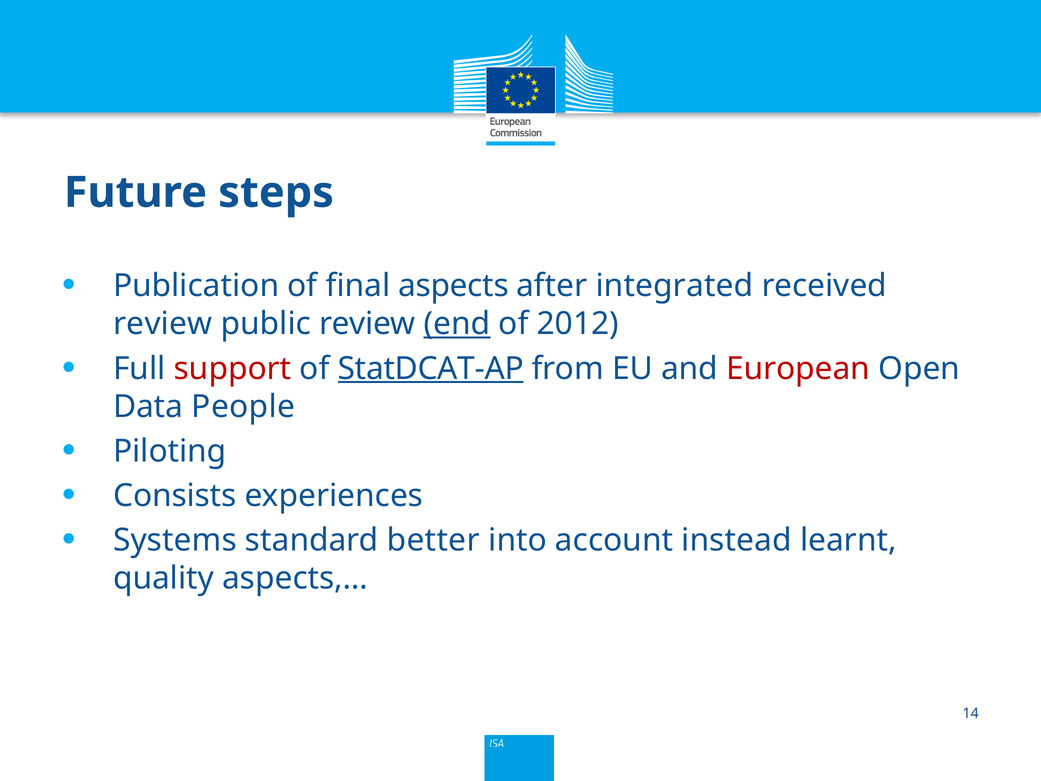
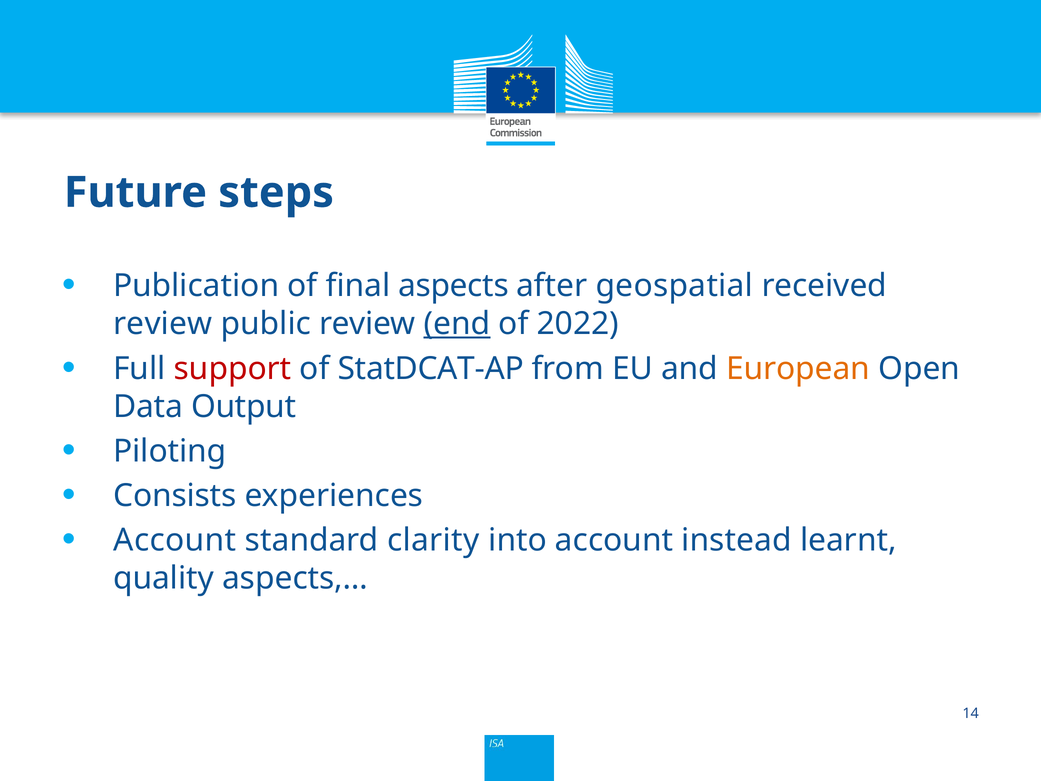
integrated: integrated -> geospatial
2012: 2012 -> 2022
StatDCAT-AP underline: present -> none
European colour: red -> orange
People: People -> Output
Systems at (175, 540): Systems -> Account
better: better -> clarity
